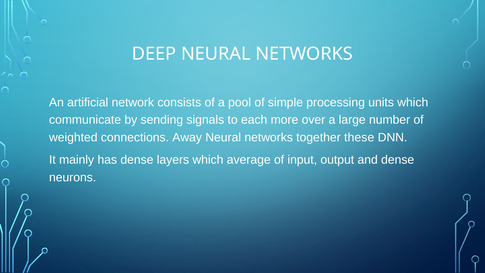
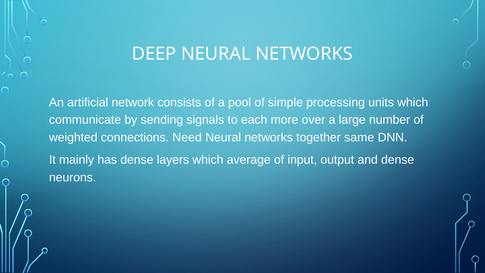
Away: Away -> Need
these: these -> same
